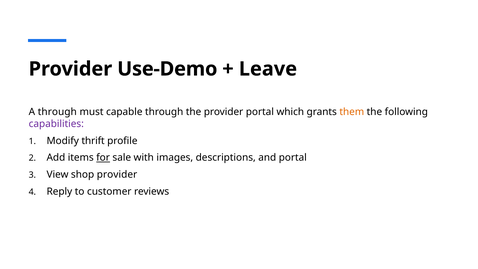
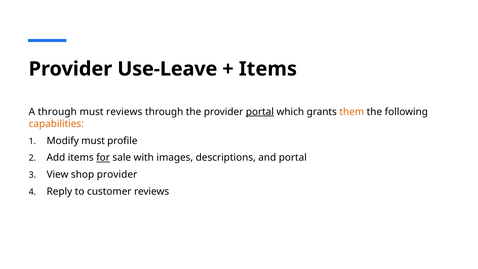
Use-Demo: Use-Demo -> Use-Leave
Leave at (268, 69): Leave -> Items
must capable: capable -> reviews
portal at (260, 112) underline: none -> present
capabilities colour: purple -> orange
Modify thrift: thrift -> must
